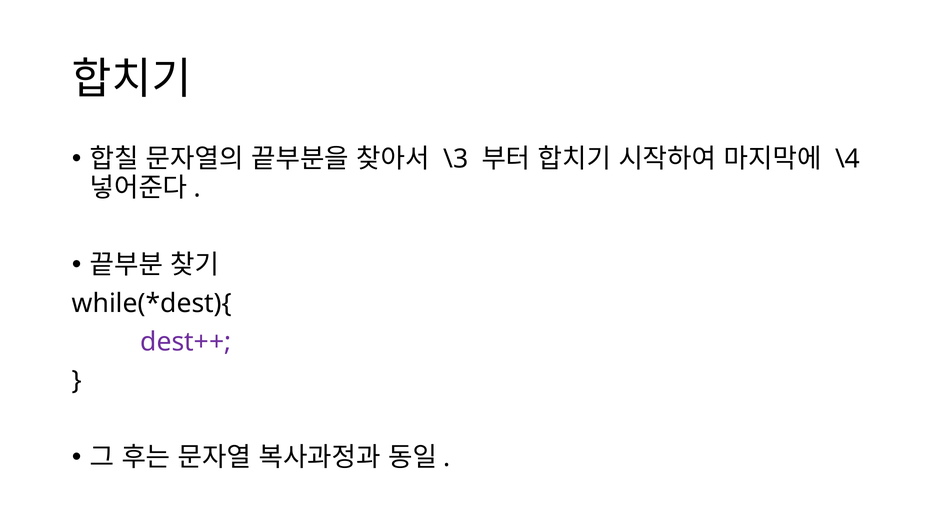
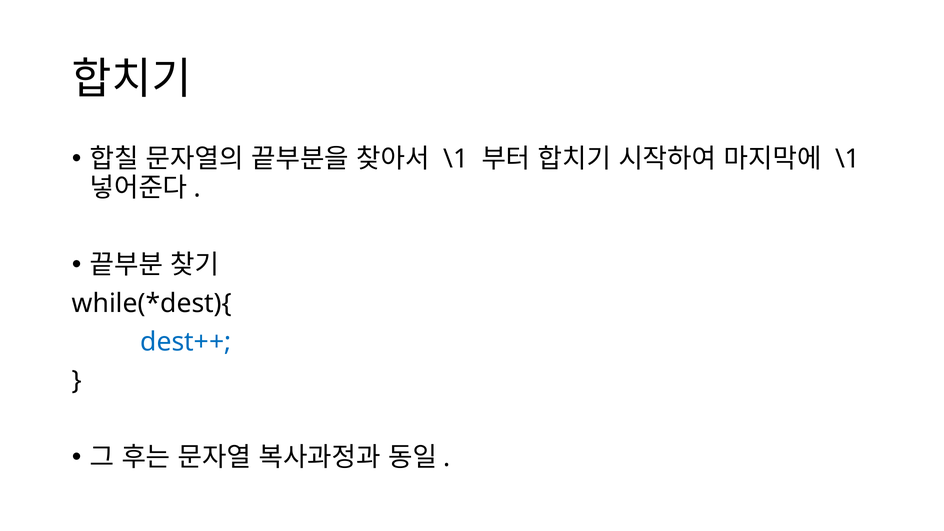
\3 at (456, 159): \3 -> \1
\4 at (848, 159): \4 -> \1
dest++ colour: purple -> blue
